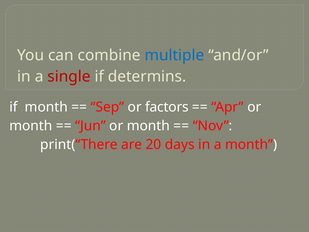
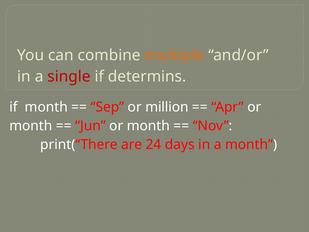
multiple colour: blue -> orange
factors: factors -> million
20: 20 -> 24
